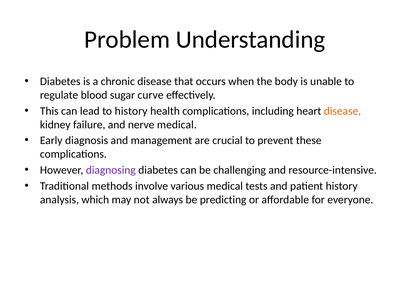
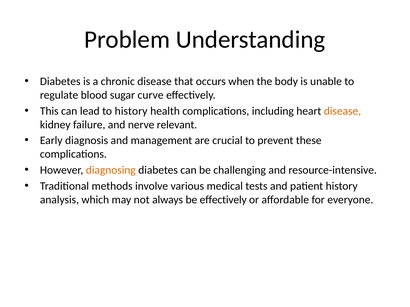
nerve medical: medical -> relevant
diagnosing colour: purple -> orange
be predicting: predicting -> effectively
